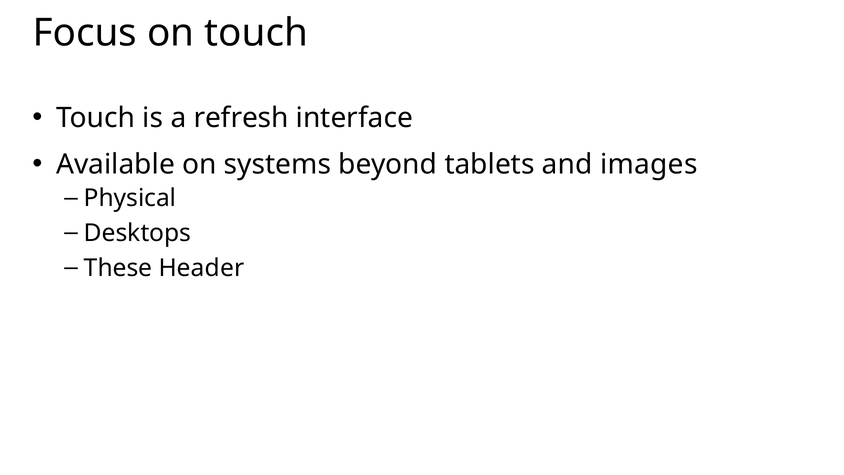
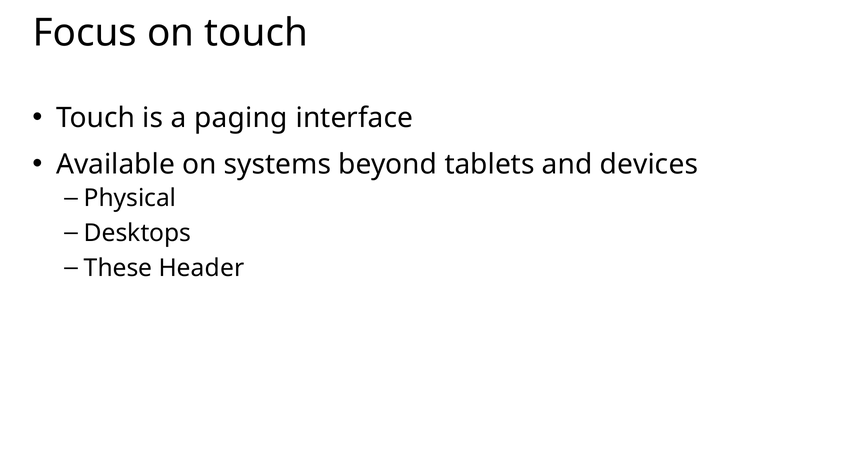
refresh: refresh -> paging
images: images -> devices
